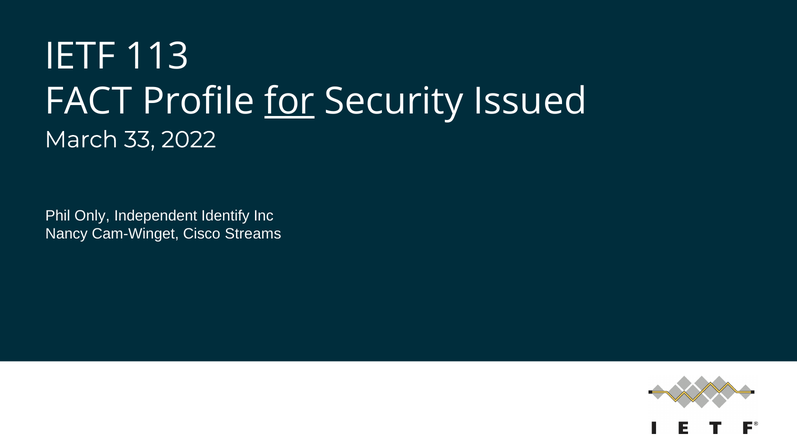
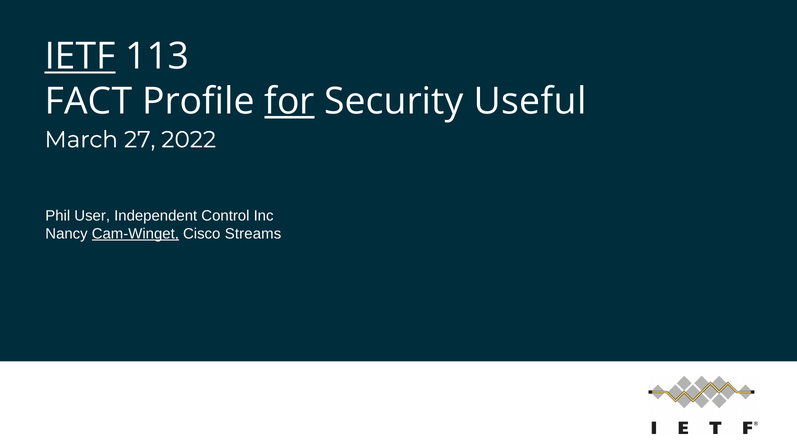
IETF underline: none -> present
Issued: Issued -> Useful
33: 33 -> 27
Only: Only -> User
Identify: Identify -> Control
Cam-Winget underline: none -> present
